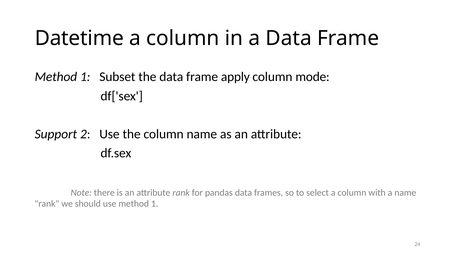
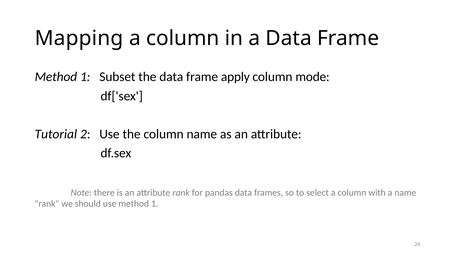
Datetime: Datetime -> Mapping
Support: Support -> Tutorial
